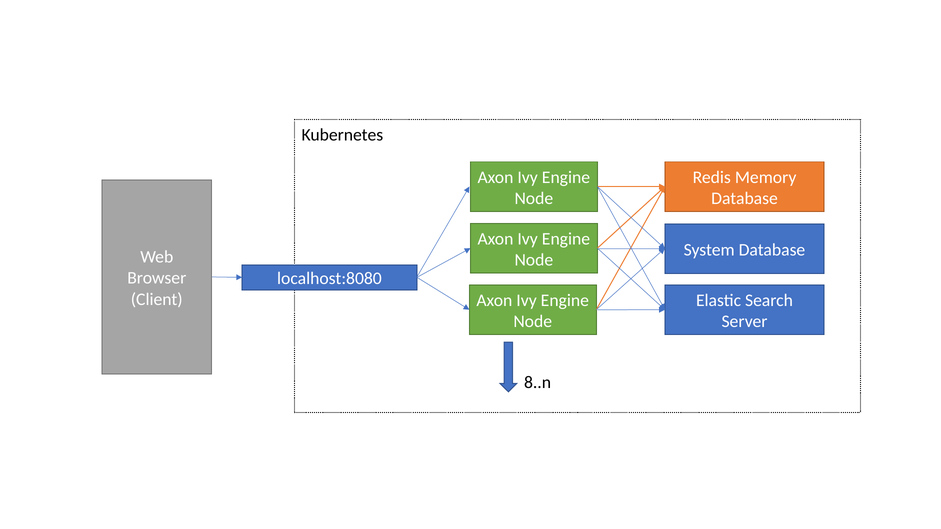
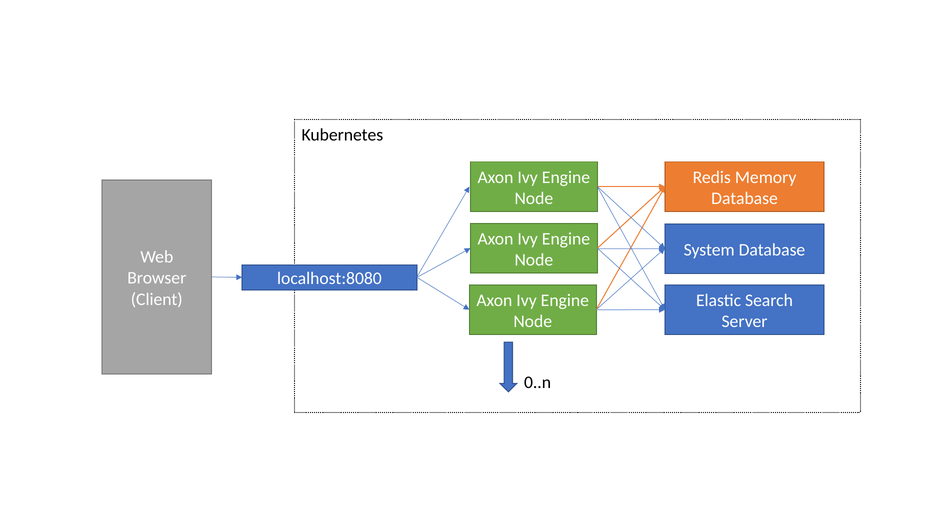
8..n: 8..n -> 0..n
